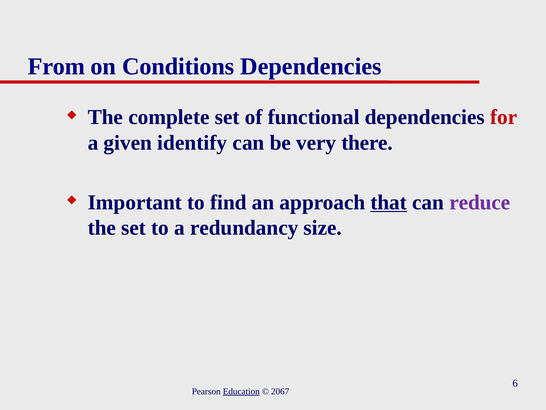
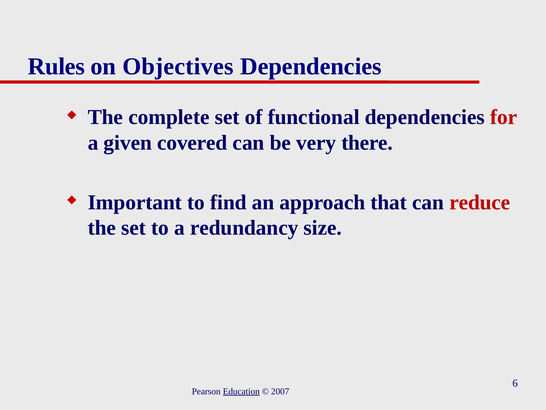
From: From -> Rules
Conditions: Conditions -> Objectives
identify: identify -> covered
that underline: present -> none
reduce colour: purple -> red
2067: 2067 -> 2007
